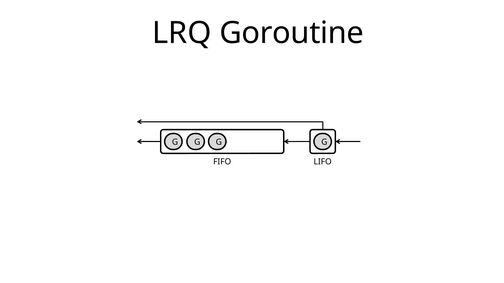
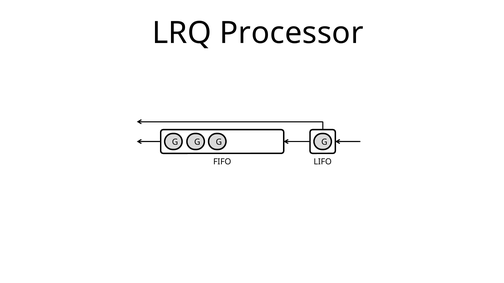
Goroutine: Goroutine -> Processor
